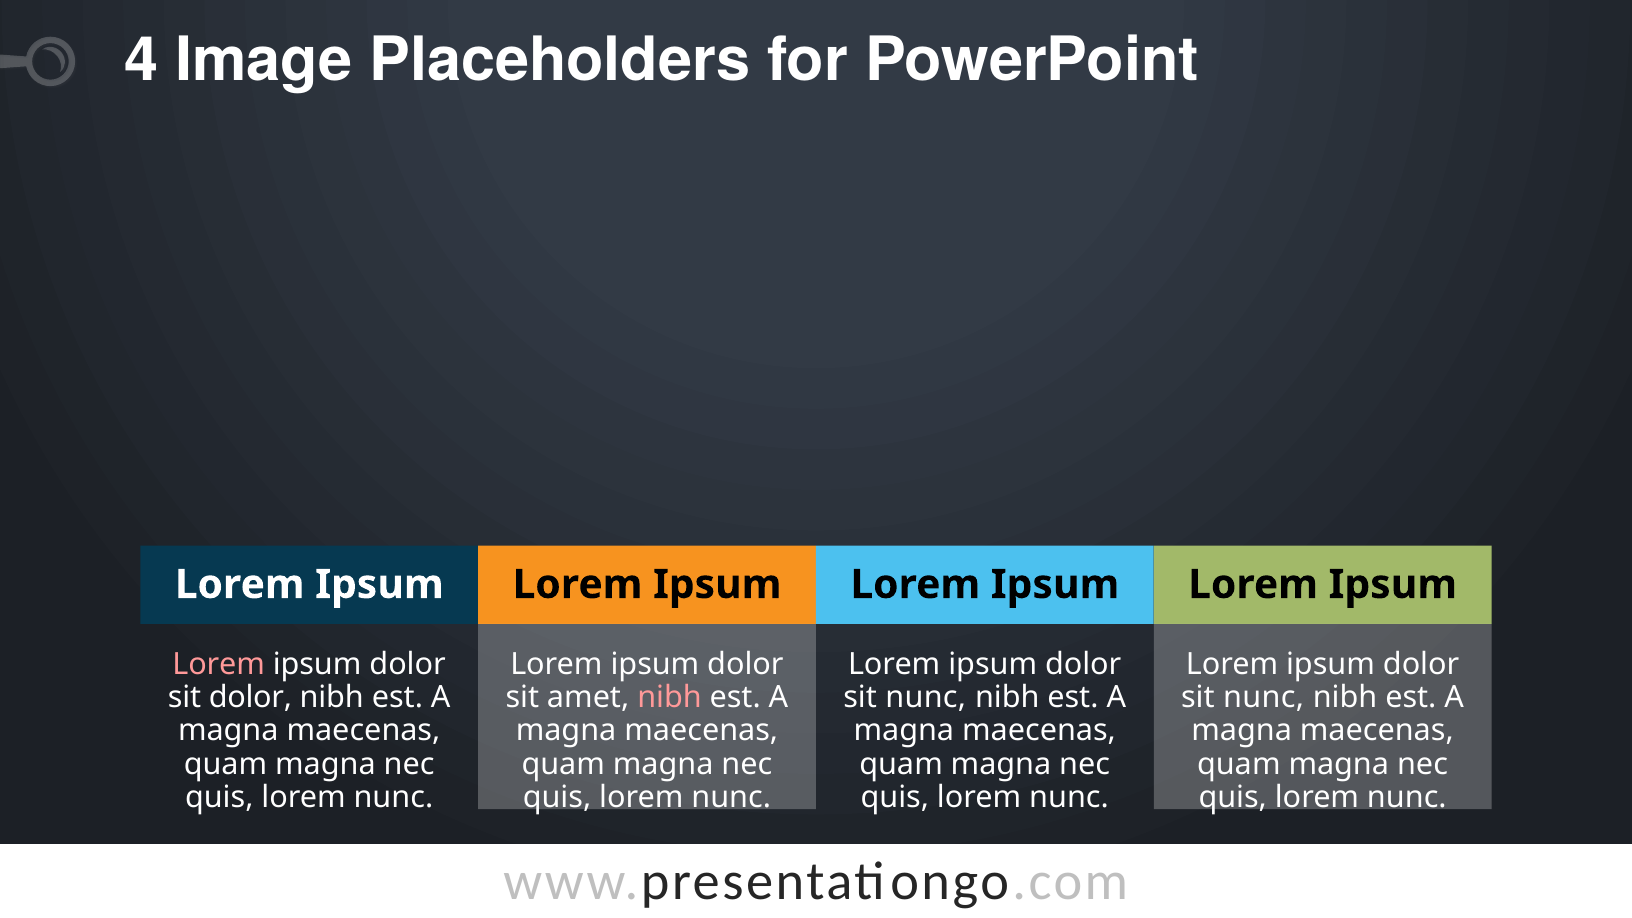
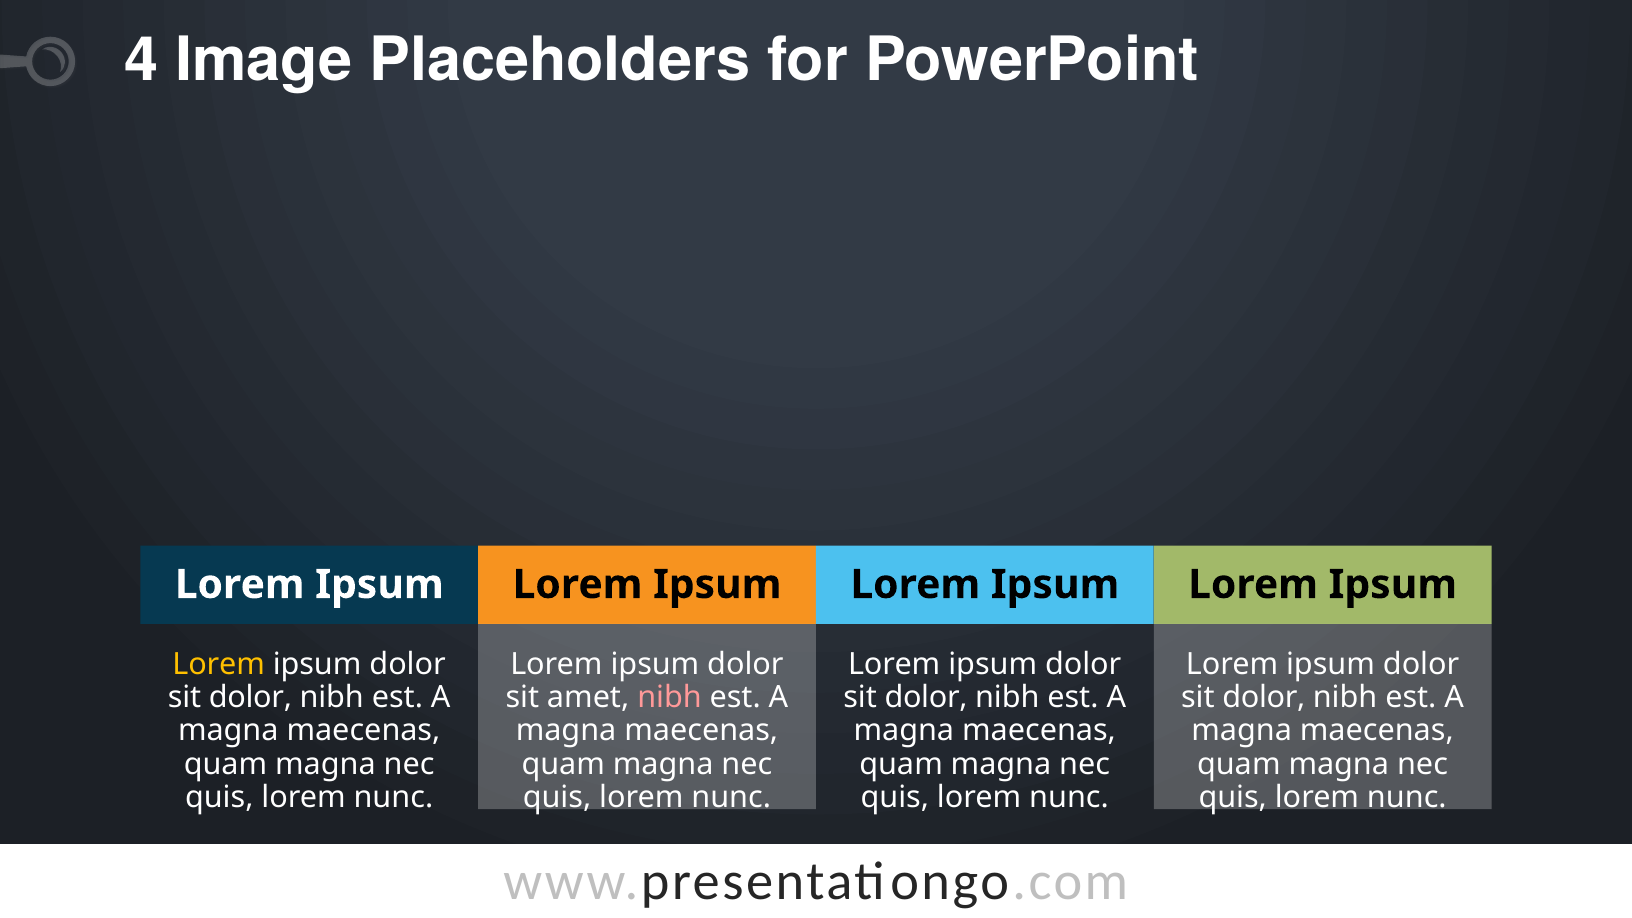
Lorem at (219, 665) colour: pink -> yellow
nunc at (926, 698): nunc -> dolor
nunc at (1264, 698): nunc -> dolor
